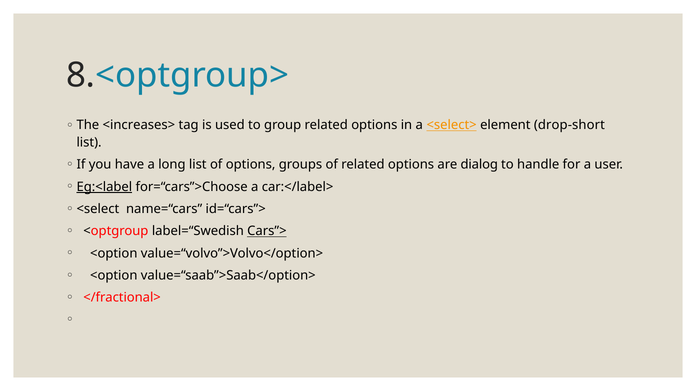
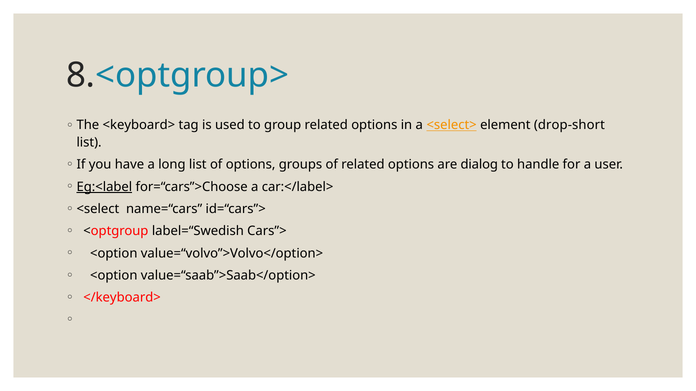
<increases>: <increases> -> <keyboard>
Cars”> underline: present -> none
</fractional>: </fractional> -> </keyboard>
